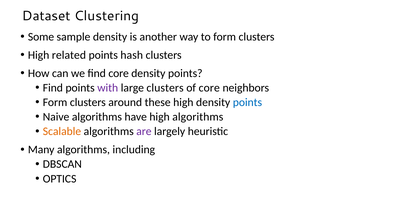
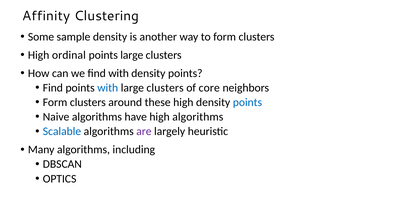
Dataset: Dataset -> Affinity
related: related -> ordinal
points hash: hash -> large
find core: core -> with
with at (108, 88) colour: purple -> blue
Scalable colour: orange -> blue
